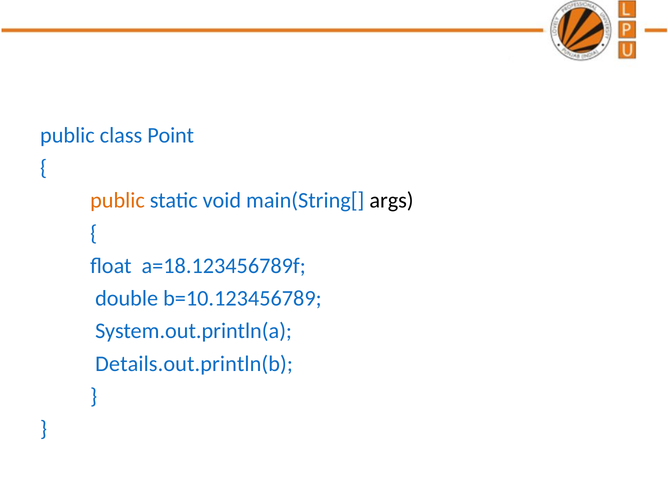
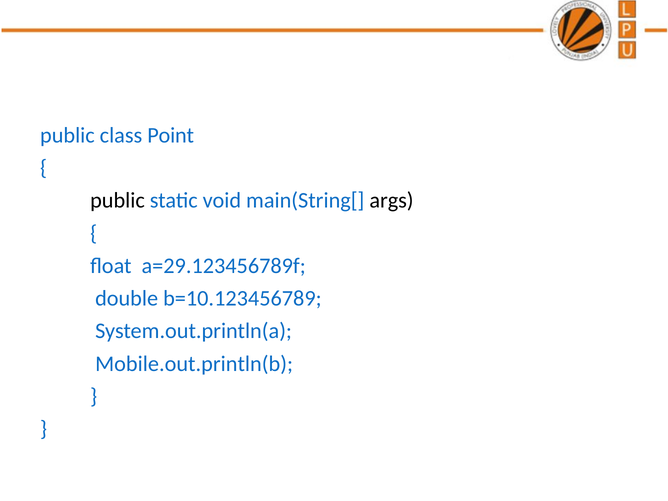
public at (117, 200) colour: orange -> black
a=18.123456789f: a=18.123456789f -> a=29.123456789f
Details.out.println(b: Details.out.println(b -> Mobile.out.println(b
